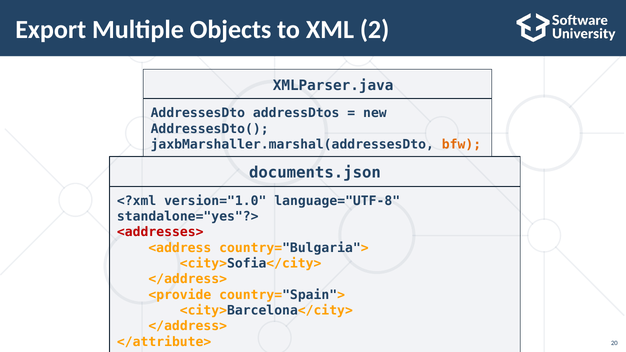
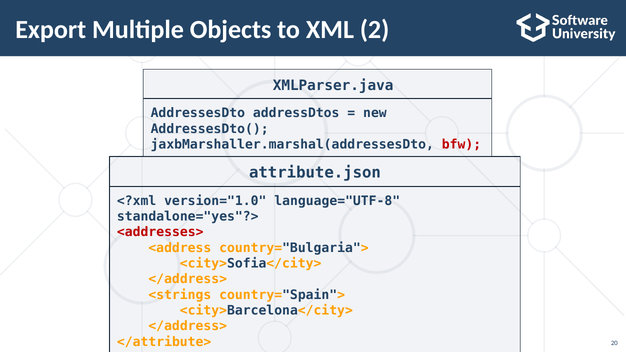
bfw colour: orange -> red
documents.json: documents.json -> attribute.json
<provide: <provide -> <strings
